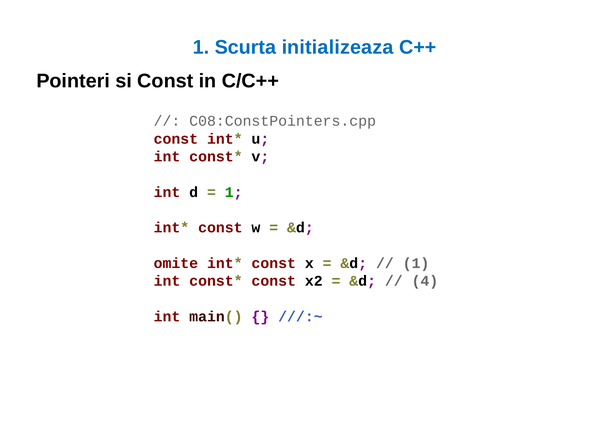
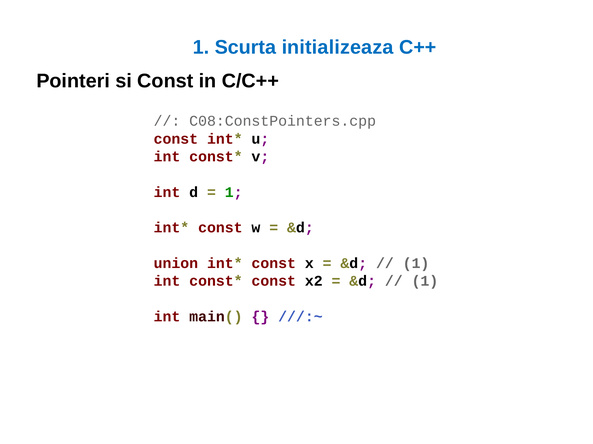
omite: omite -> union
4 at (425, 281): 4 -> 1
